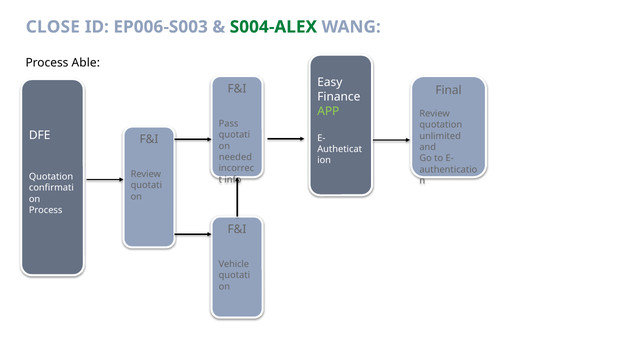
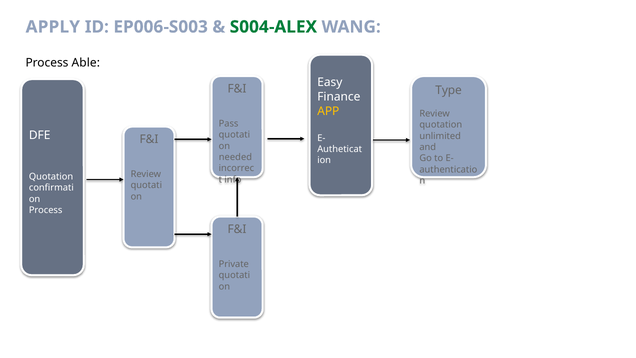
CLOSE: CLOSE -> APPLY
Final: Final -> Type
APP colour: light green -> yellow
Vehicle: Vehicle -> Private
